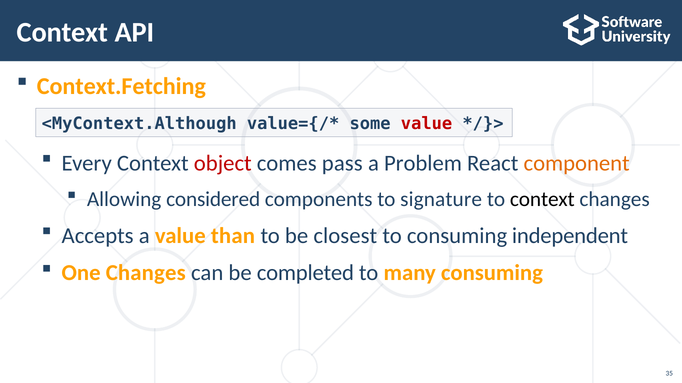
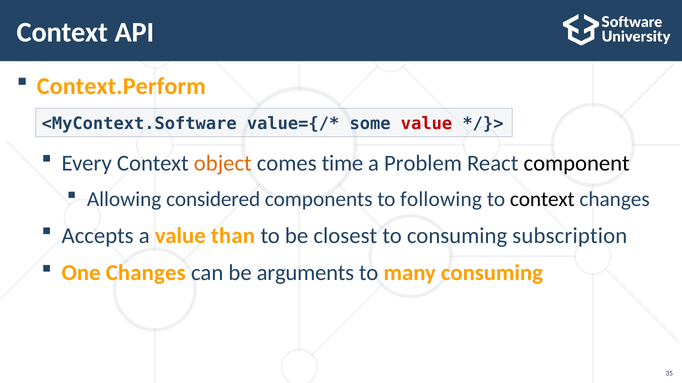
Context.Fetching: Context.Fetching -> Context.Perform
<MyContext.Although: <MyContext.Although -> <MyContext.Software
object colour: red -> orange
pass: pass -> time
component colour: orange -> black
signature: signature -> following
independent: independent -> subscription
completed: completed -> arguments
